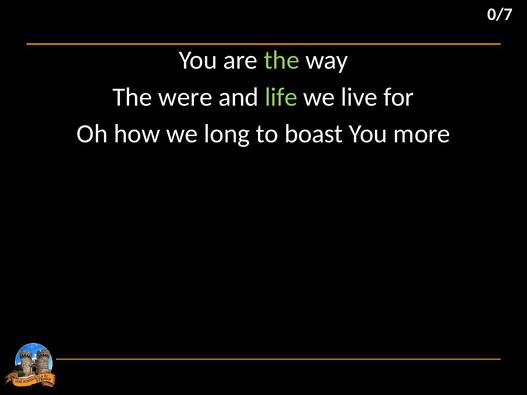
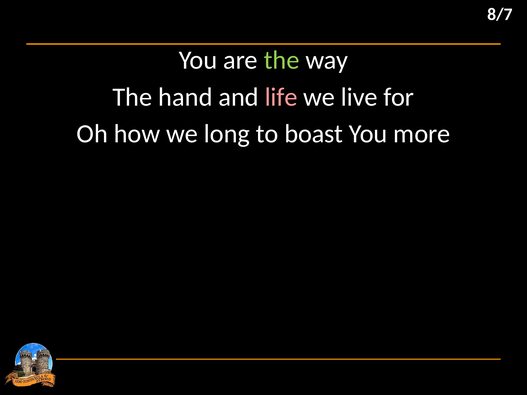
0/7: 0/7 -> 8/7
were: were -> hand
life colour: light green -> pink
